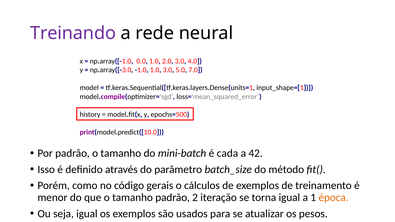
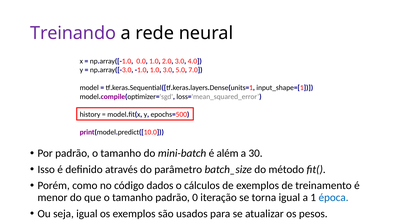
cada: cada -> além
42: 42 -> 30
gerais: gerais -> dados
2: 2 -> 0
época colour: orange -> blue
